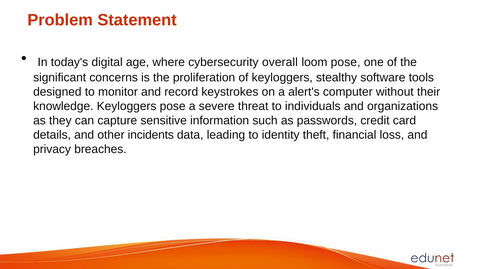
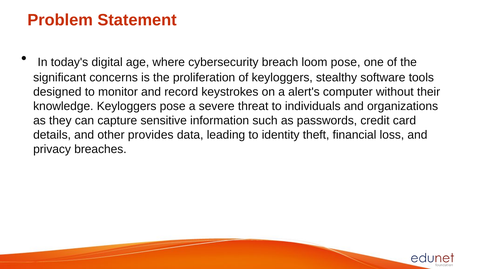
overall: overall -> breach
incidents: incidents -> provides
